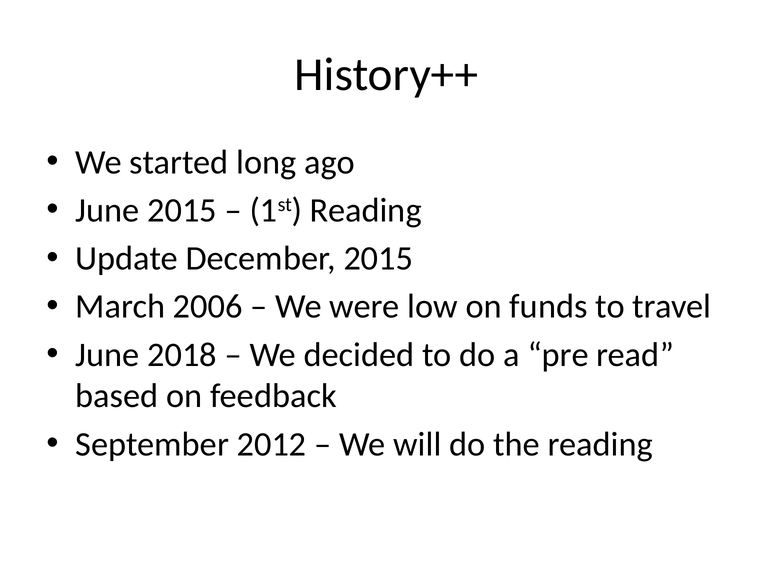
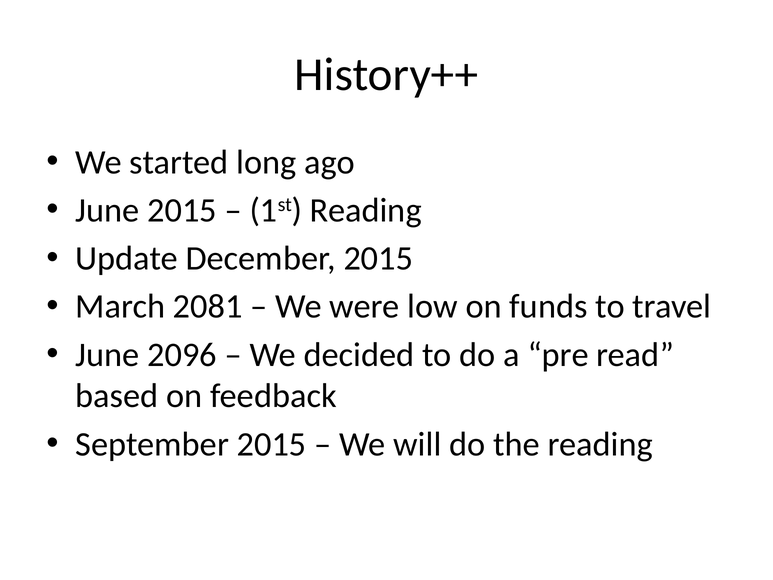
2006: 2006 -> 2081
2018: 2018 -> 2096
September 2012: 2012 -> 2015
